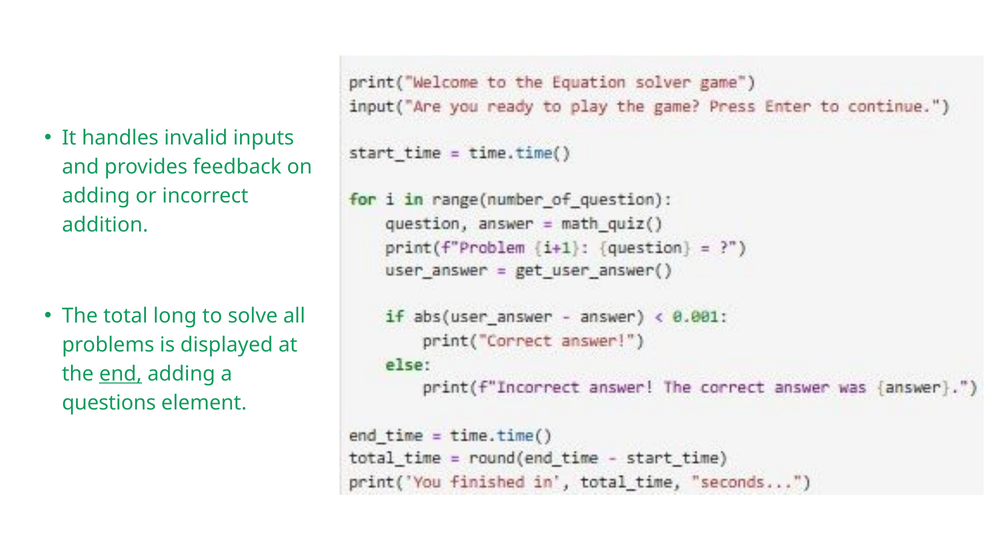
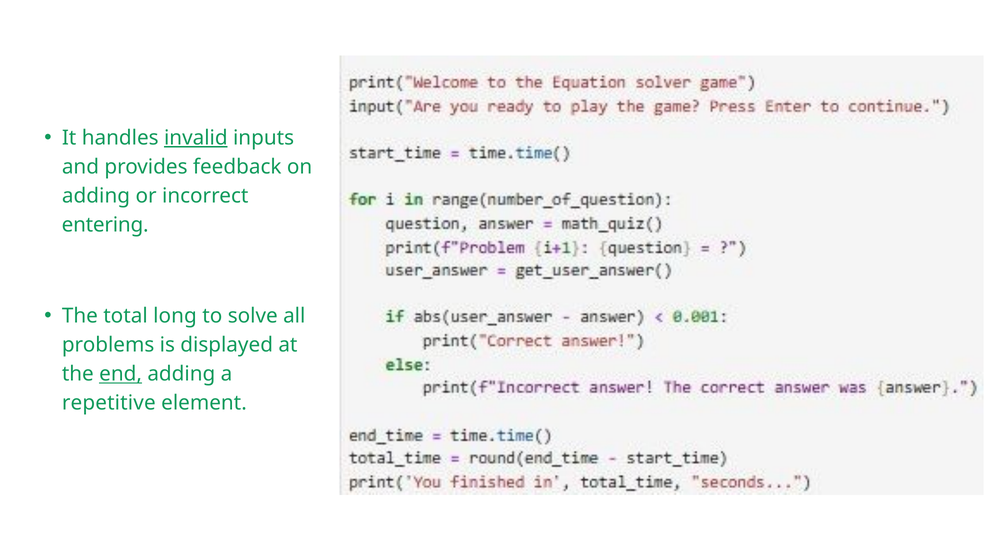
invalid underline: none -> present
addition: addition -> entering
questions: questions -> repetitive
